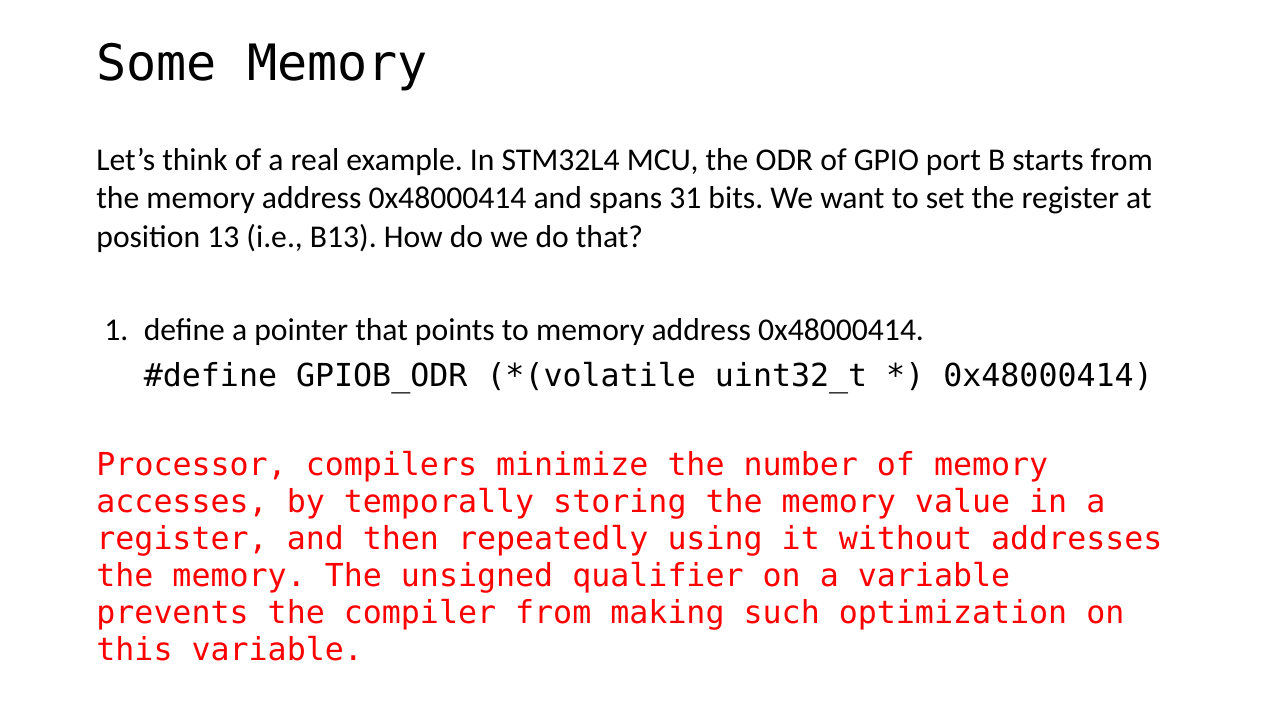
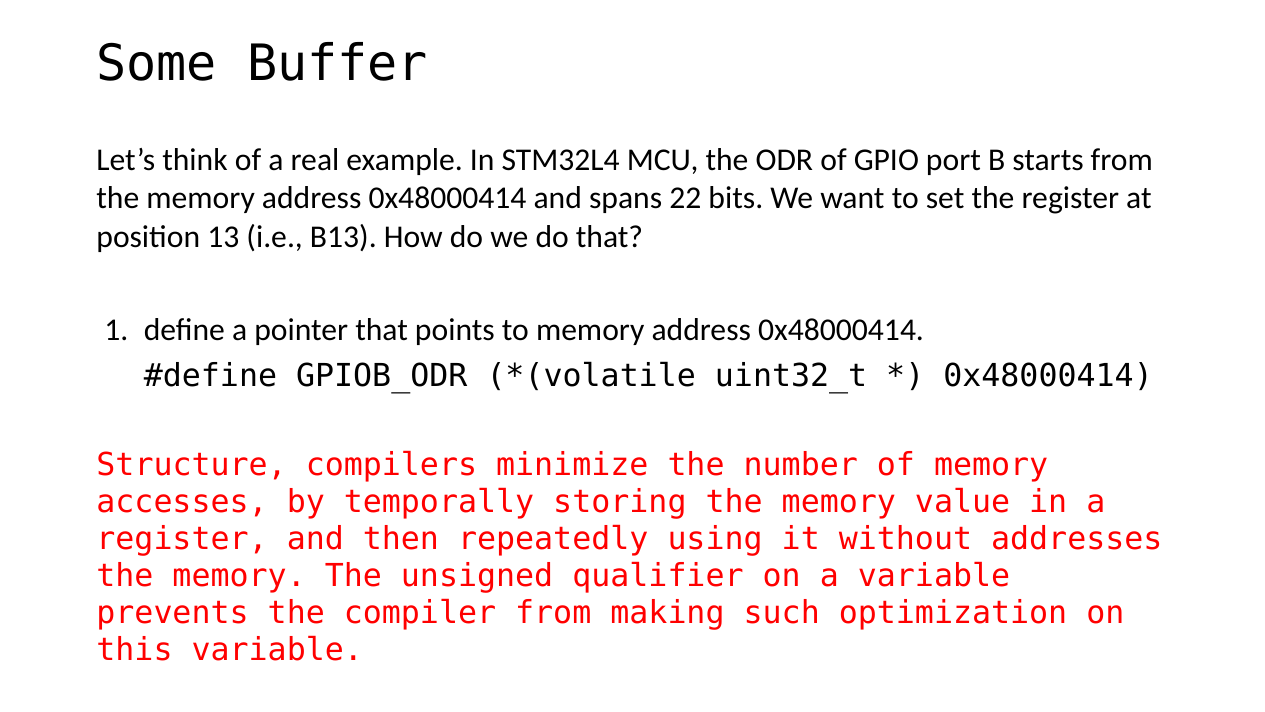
Some Memory: Memory -> Buffer
31: 31 -> 22
Processor: Processor -> Structure
